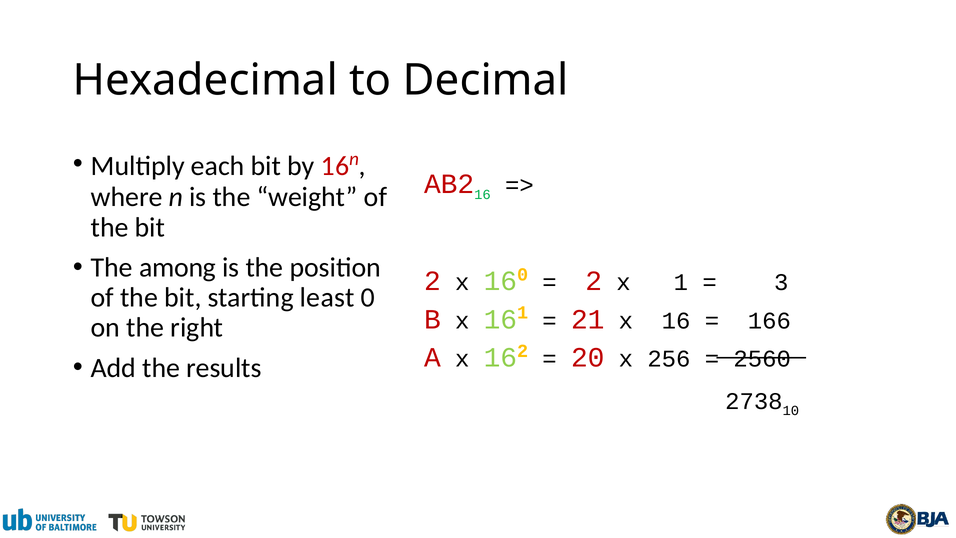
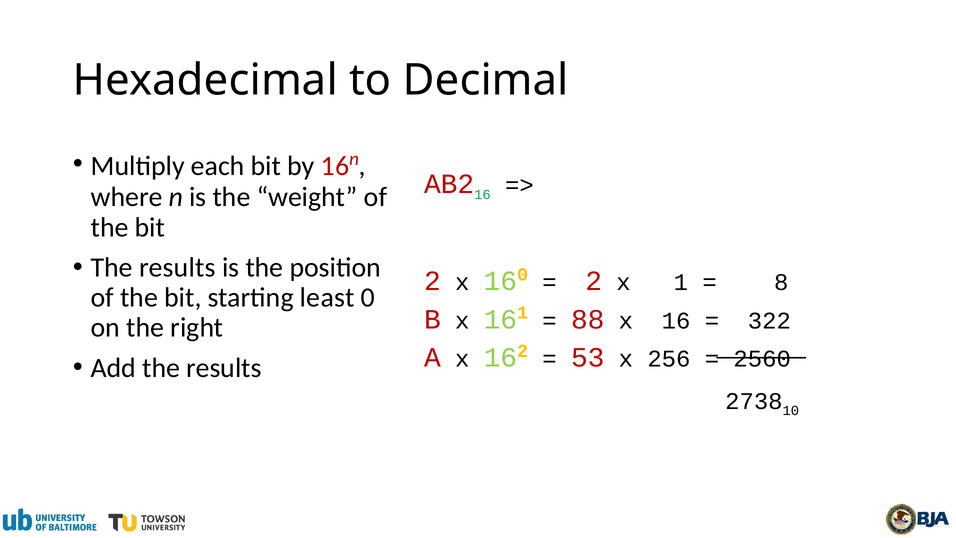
among at (178, 267): among -> results
3: 3 -> 8
21: 21 -> 88
166: 166 -> 322
20: 20 -> 53
